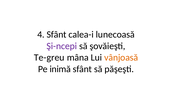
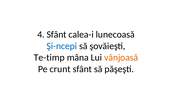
Şi-ncepi colour: purple -> blue
Te-greu: Te-greu -> Te-timp
inimă: inimă -> crunt
